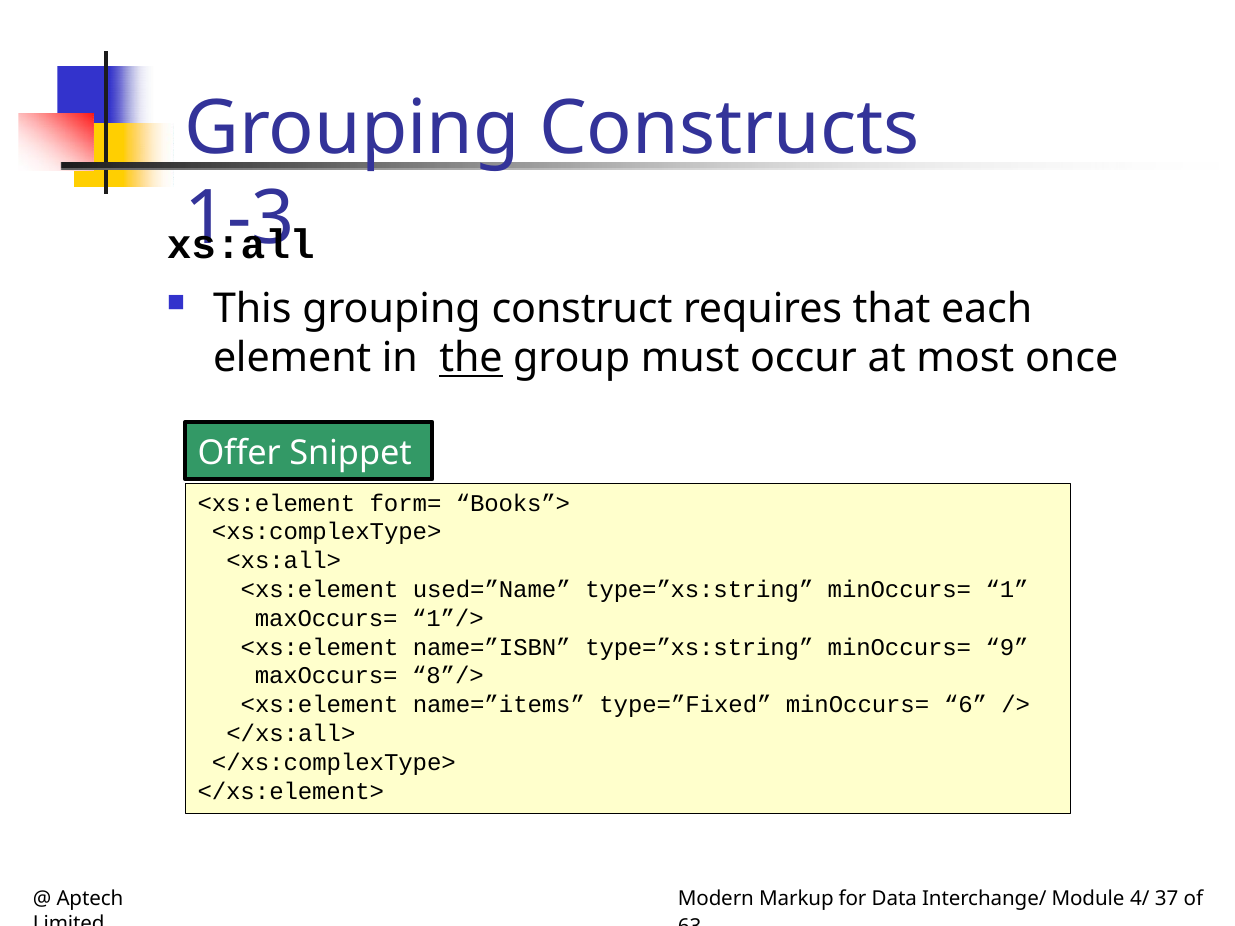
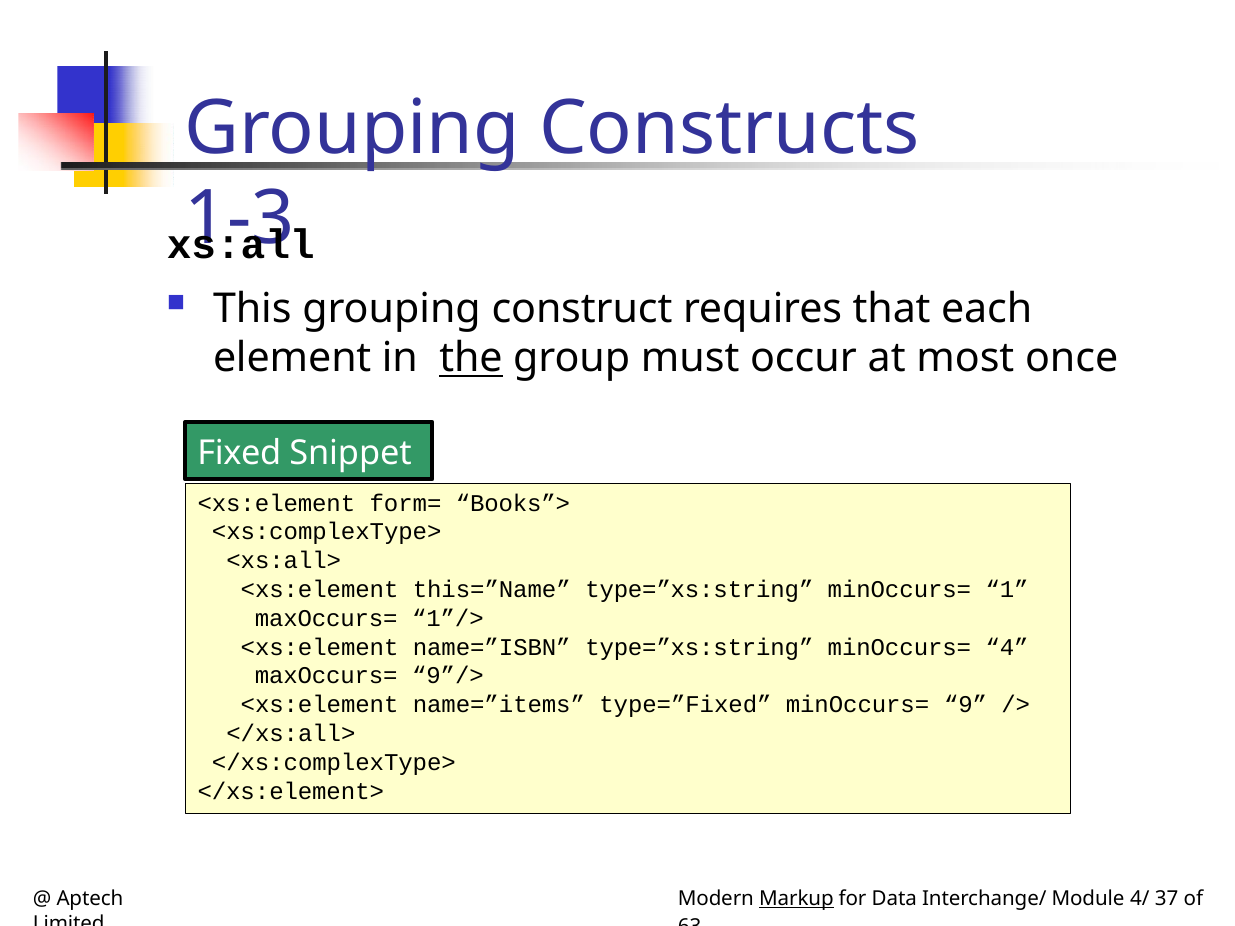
Offer: Offer -> Fixed
used=”Name: used=”Name -> this=”Name
9: 9 -> 4
8”/>: 8”/> -> 9”/>
6: 6 -> 9
Markup underline: none -> present
